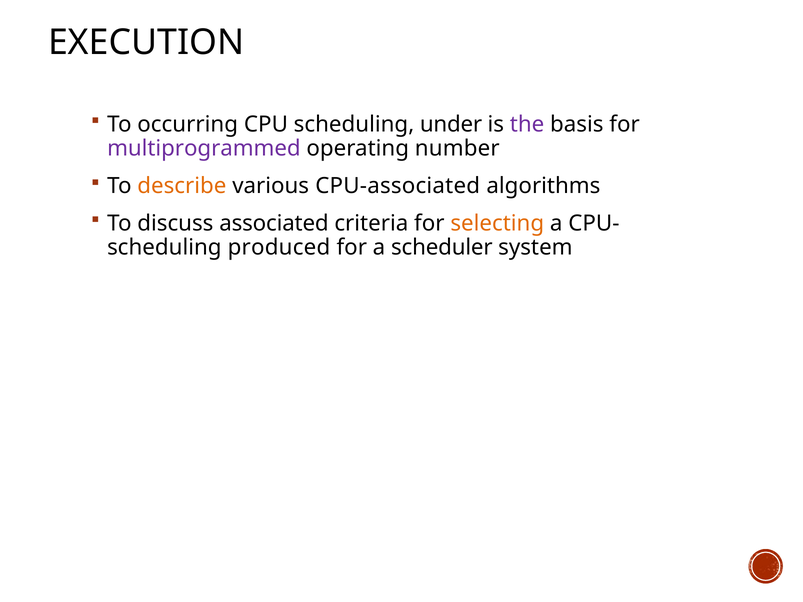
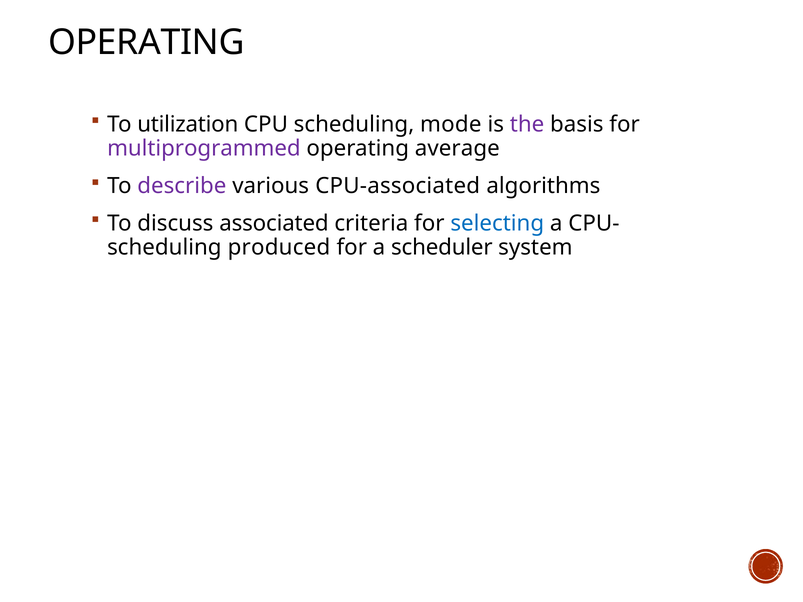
EXECUTION at (146, 43): EXECUTION -> OPERATING
occurring: occurring -> utilization
under: under -> mode
number: number -> average
describe colour: orange -> purple
selecting colour: orange -> blue
